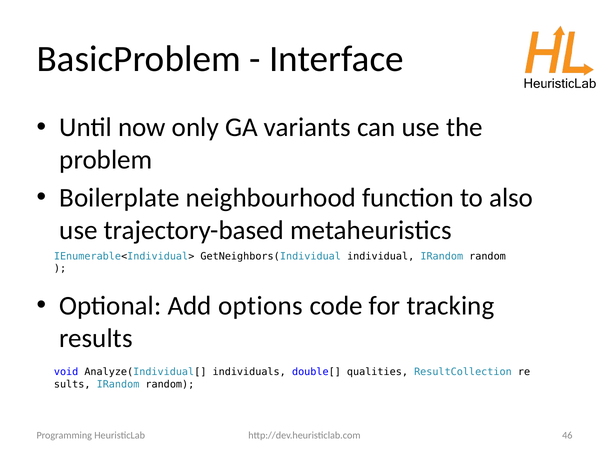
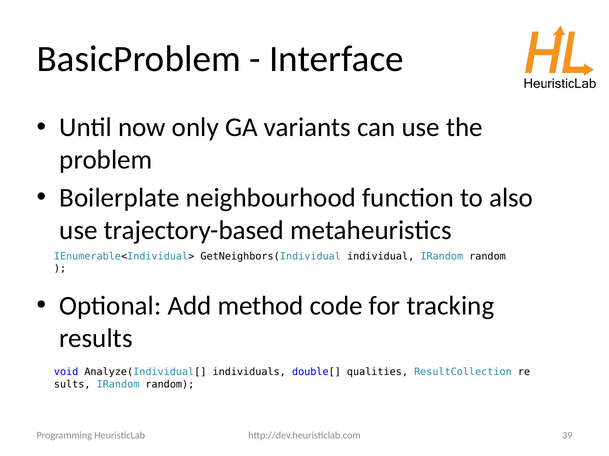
options: options -> method
46: 46 -> 39
